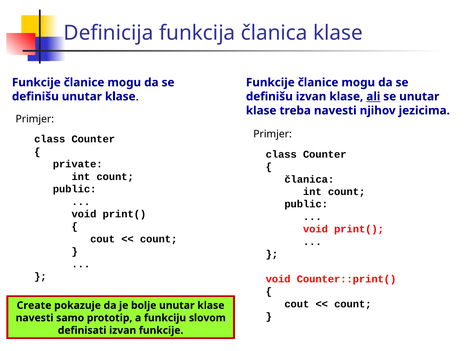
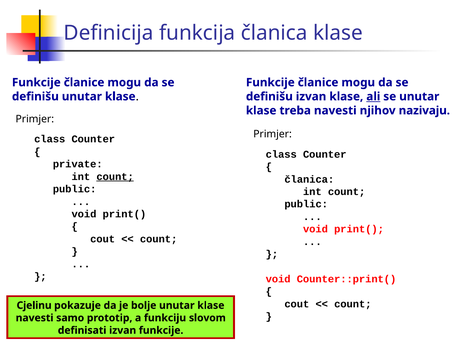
jezicima: jezicima -> nazivaju
count at (115, 177) underline: none -> present
Create: Create -> Cjelinu
